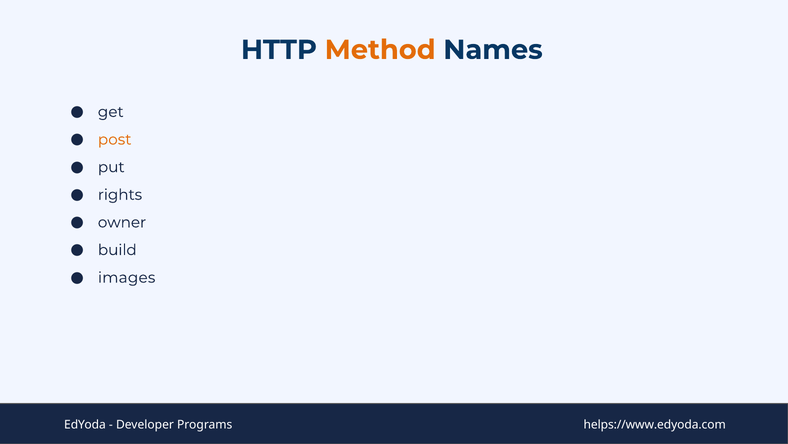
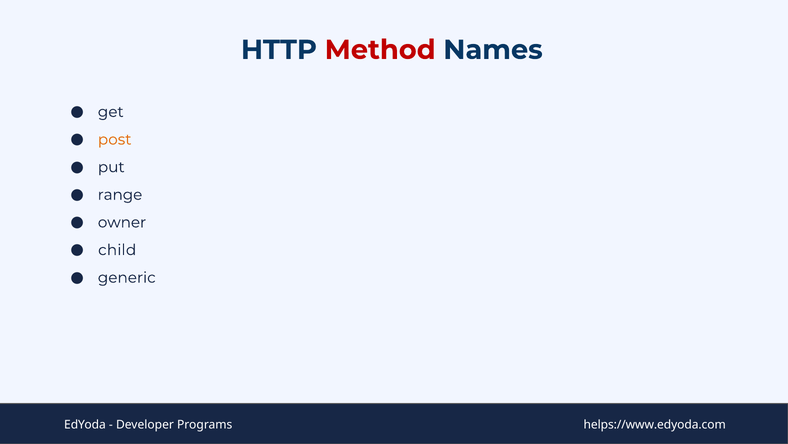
Method colour: orange -> red
rights: rights -> range
build: build -> child
images: images -> generic
